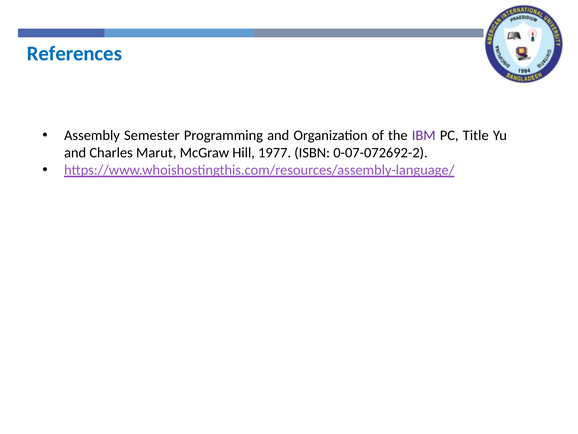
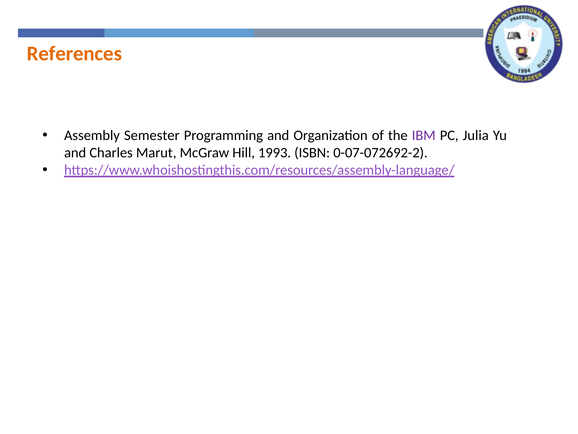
References colour: blue -> orange
Title: Title -> Julia
1977: 1977 -> 1993
